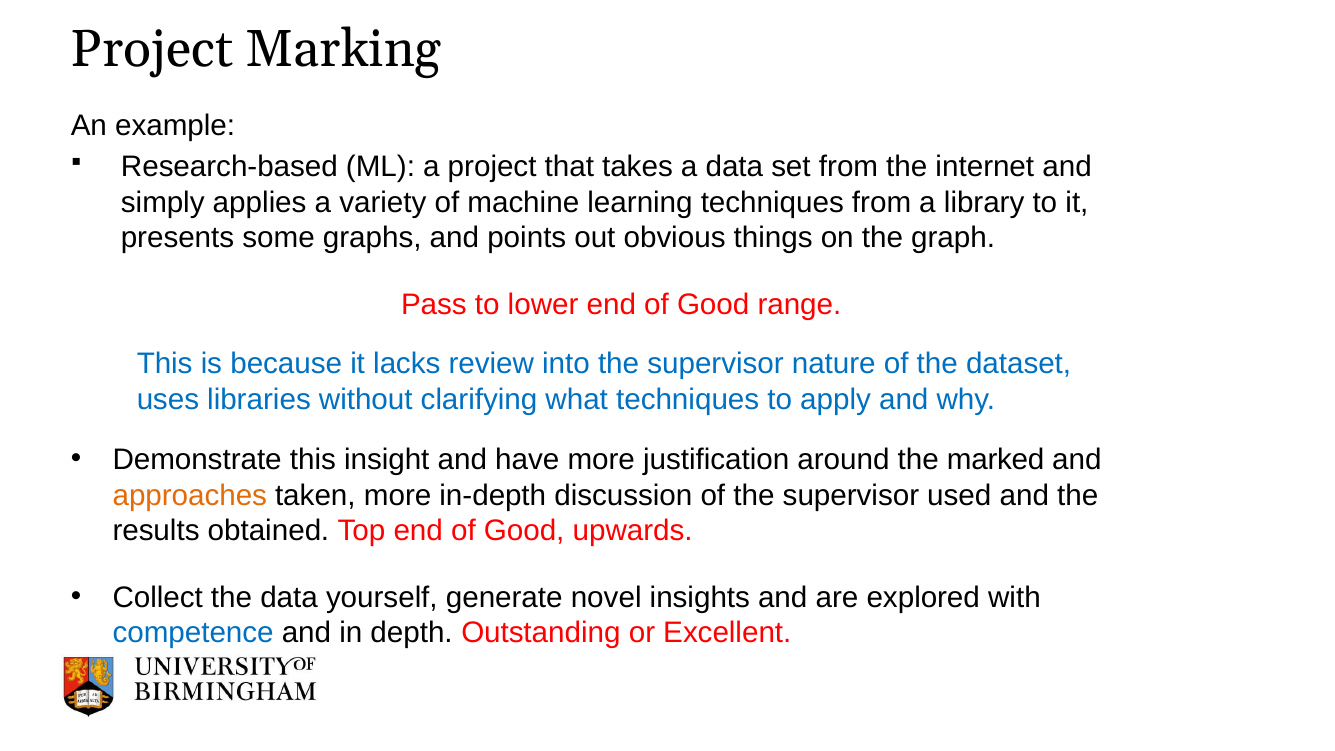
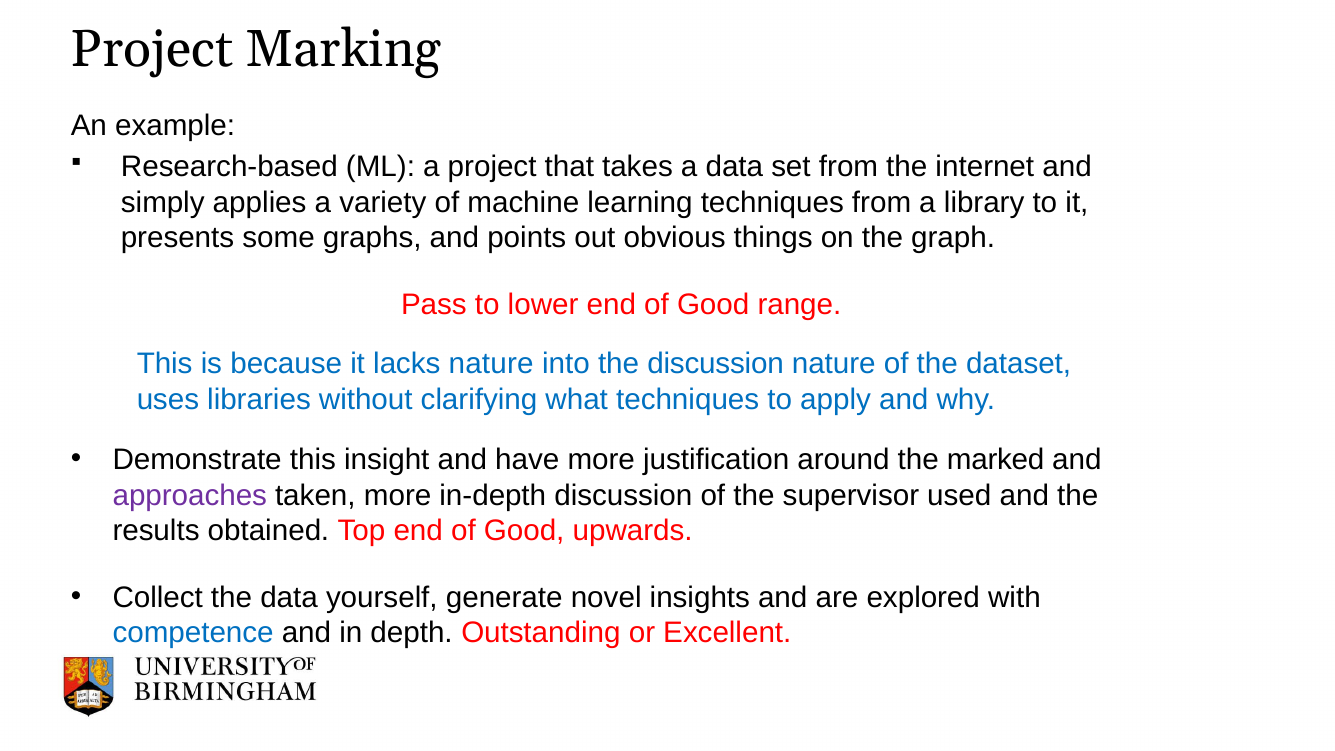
lacks review: review -> nature
into the supervisor: supervisor -> discussion
approaches colour: orange -> purple
